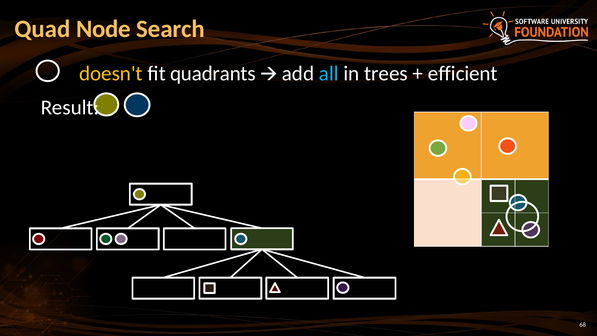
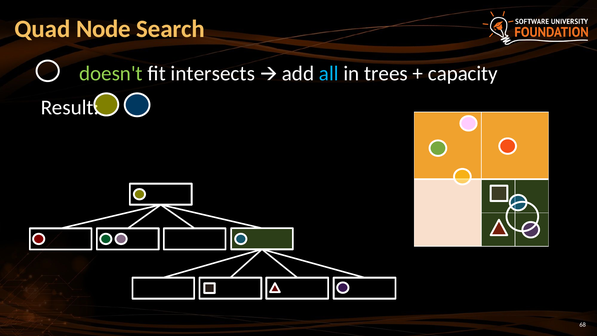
doesn't colour: yellow -> light green
quadrants: quadrants -> intersects
efficient: efficient -> capacity
